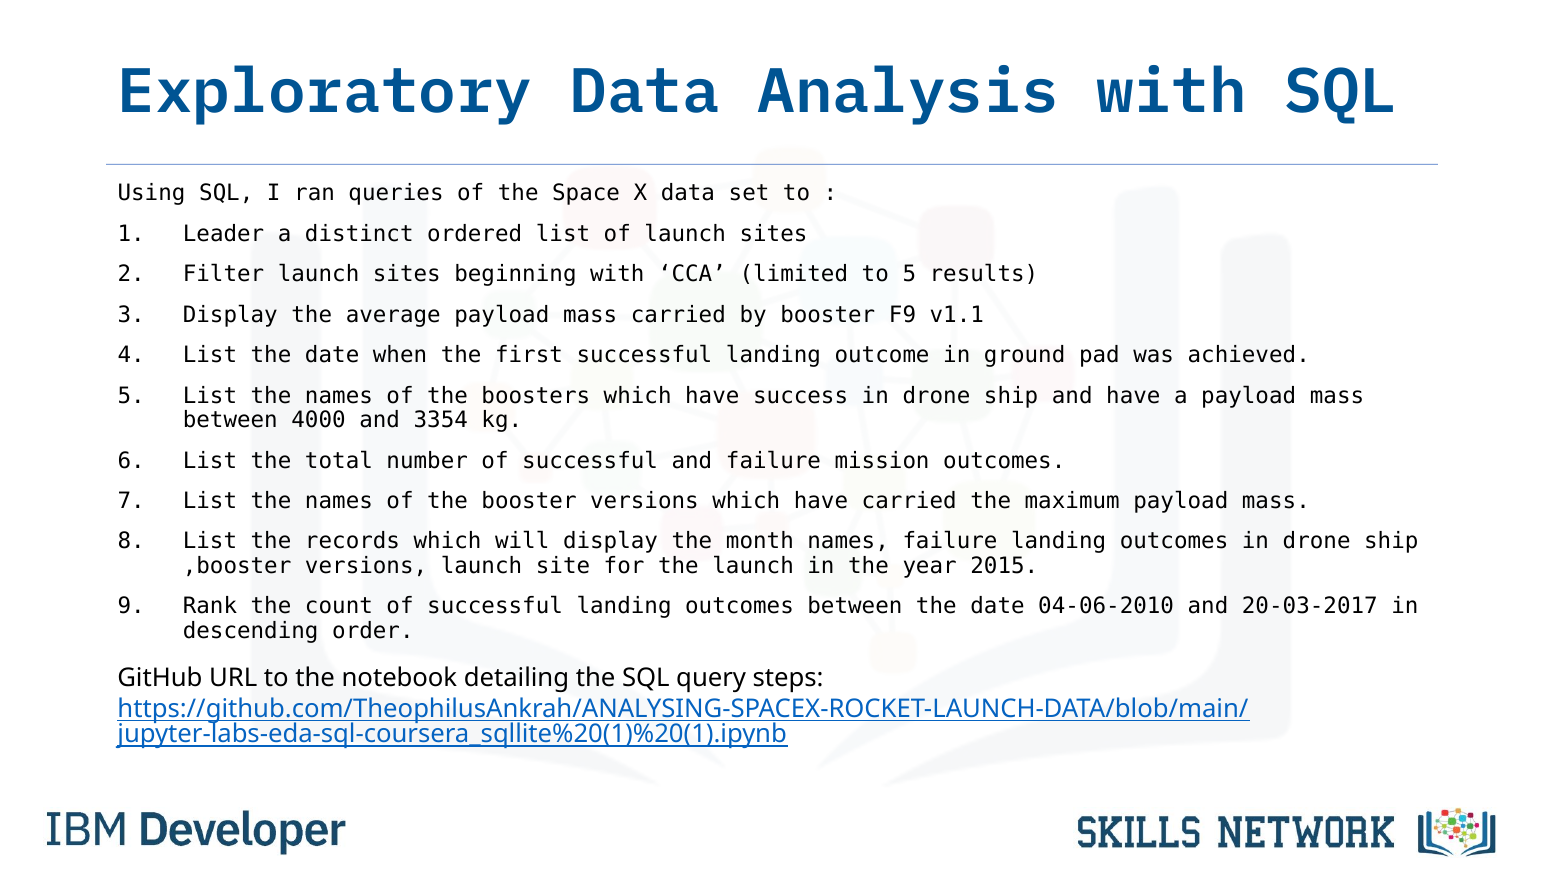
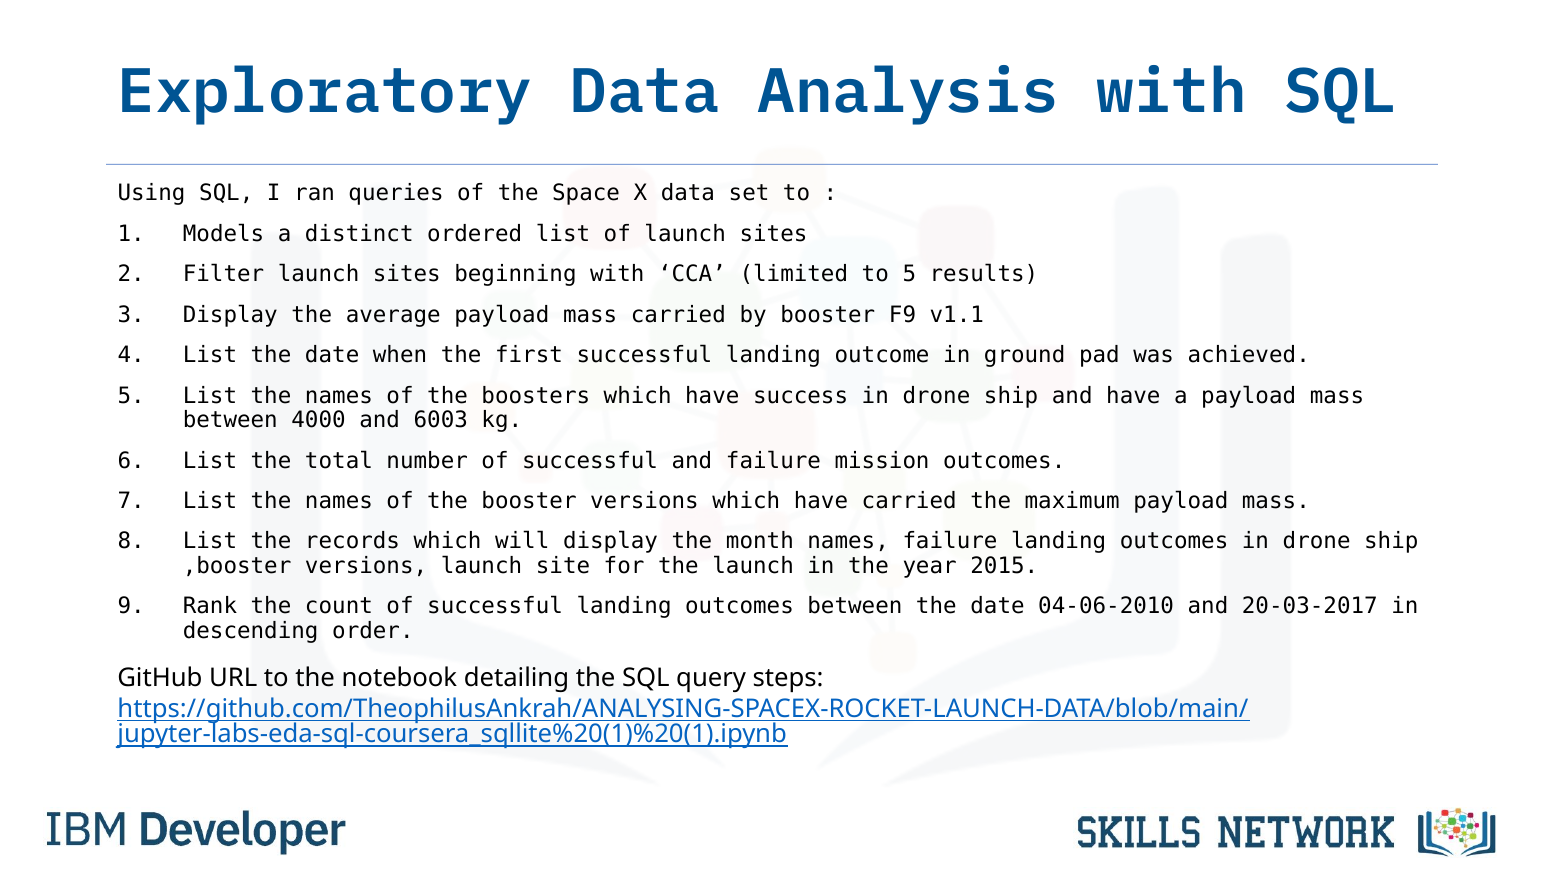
Leader: Leader -> Models
3354: 3354 -> 6003
